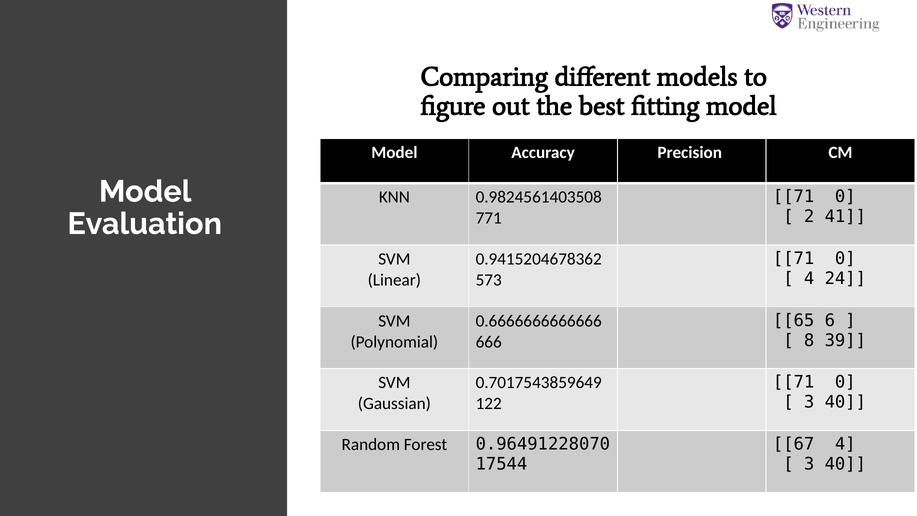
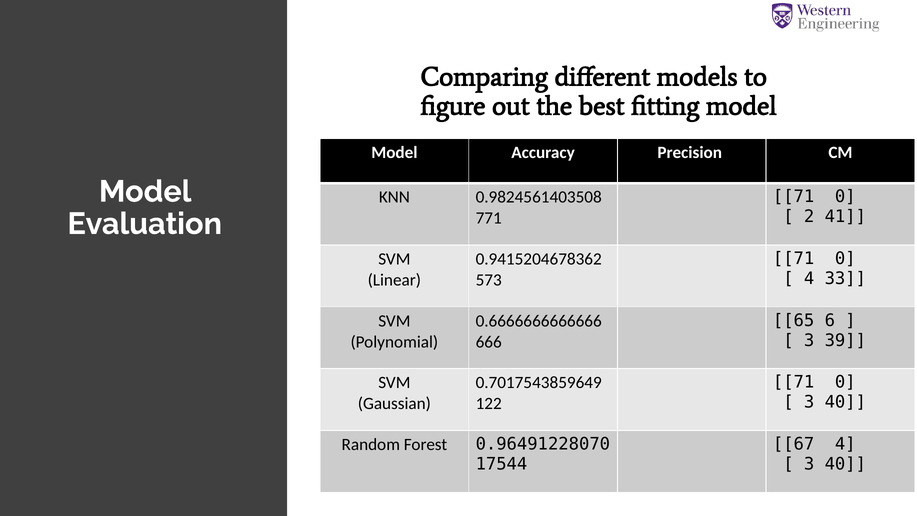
24: 24 -> 33
8 at (809, 340): 8 -> 3
